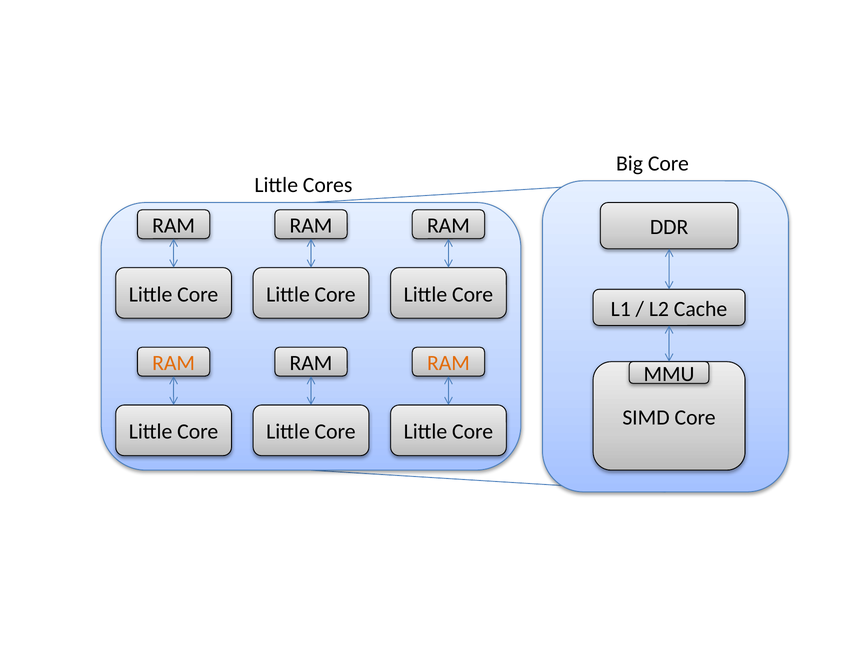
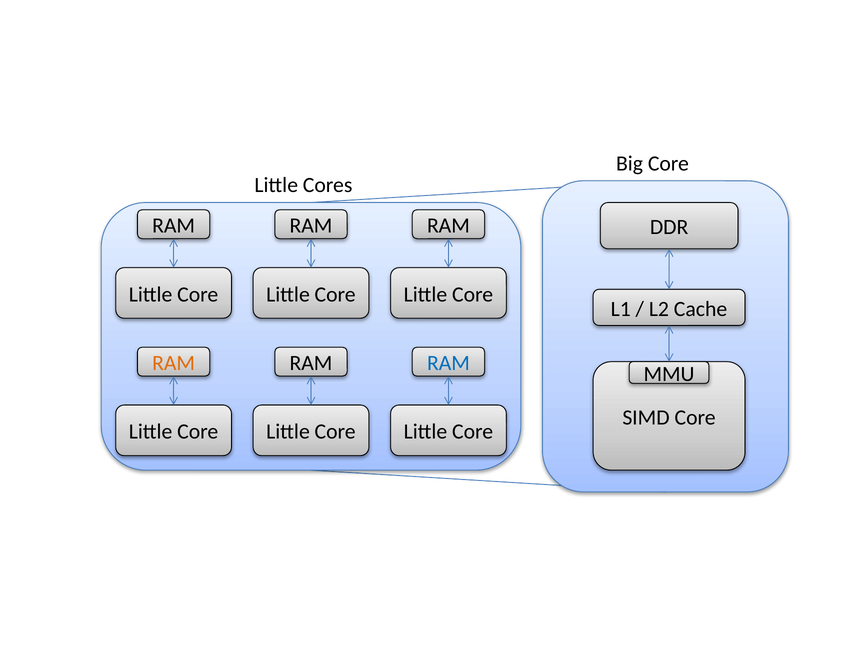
RAM at (448, 363) colour: orange -> blue
